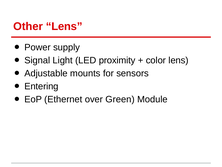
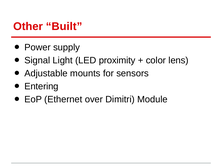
Other Lens: Lens -> Built
Green: Green -> Dimitri
